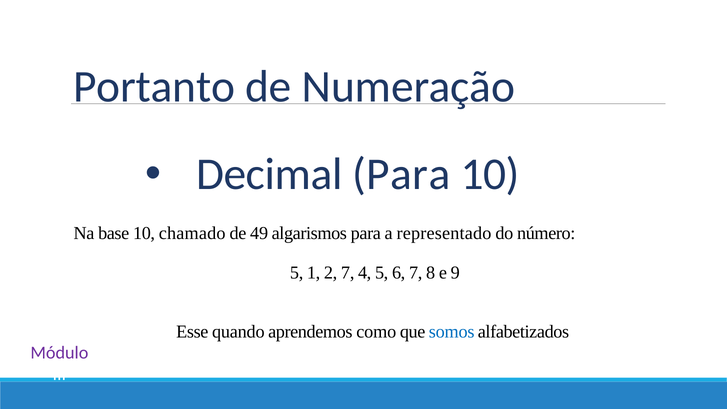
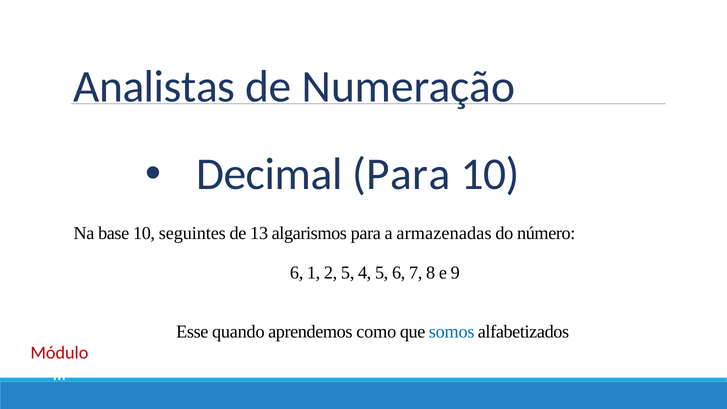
Portanto: Portanto -> Analistas
chamado: chamado -> seguintes
49: 49 -> 13
representado: representado -> armazenadas
5 at (297, 273): 5 -> 6
2 7: 7 -> 5
Módulo colour: purple -> red
